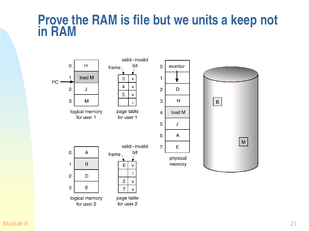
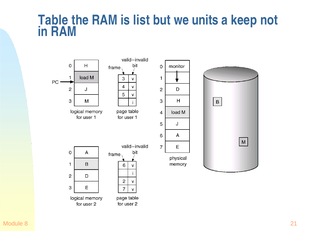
Prove: Prove -> Table
file: file -> list
